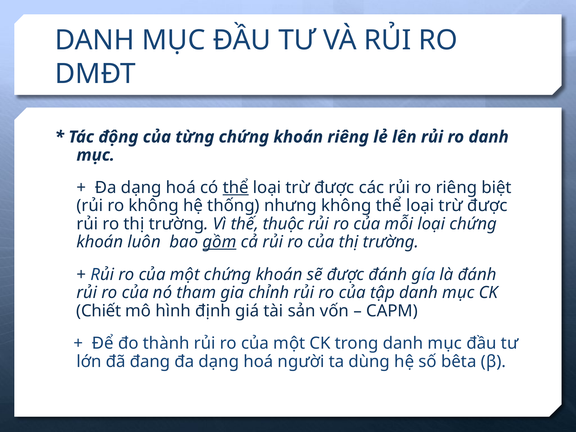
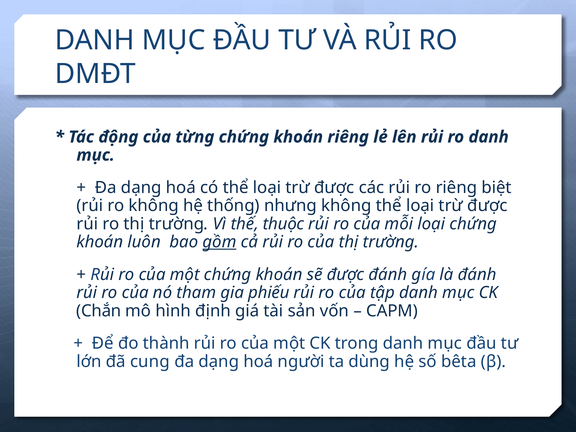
thể at (236, 188) underline: present -> none
chỉnh: chỉnh -> phiếu
Chiết: Chiết -> Chắn
đang: đang -> cung
